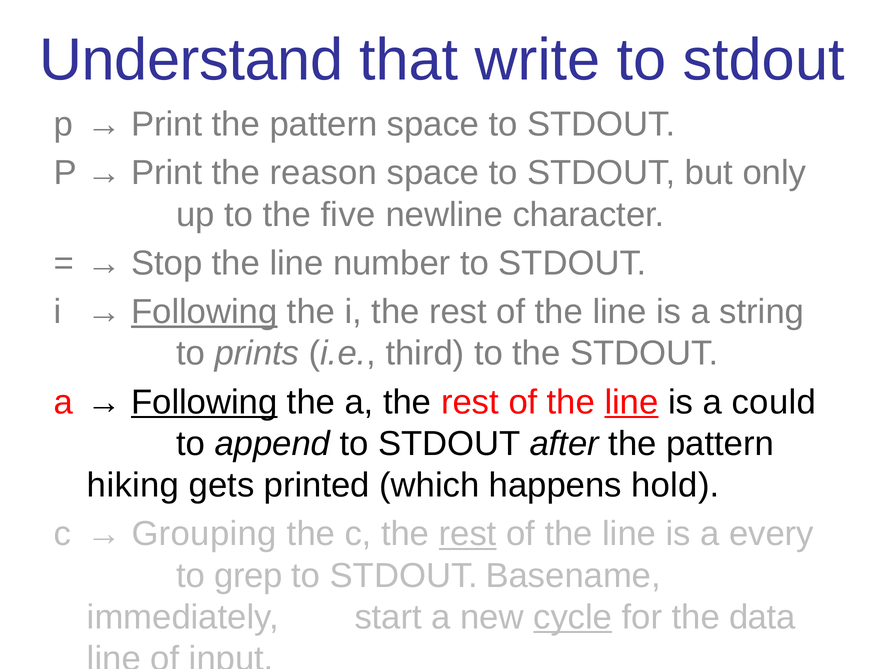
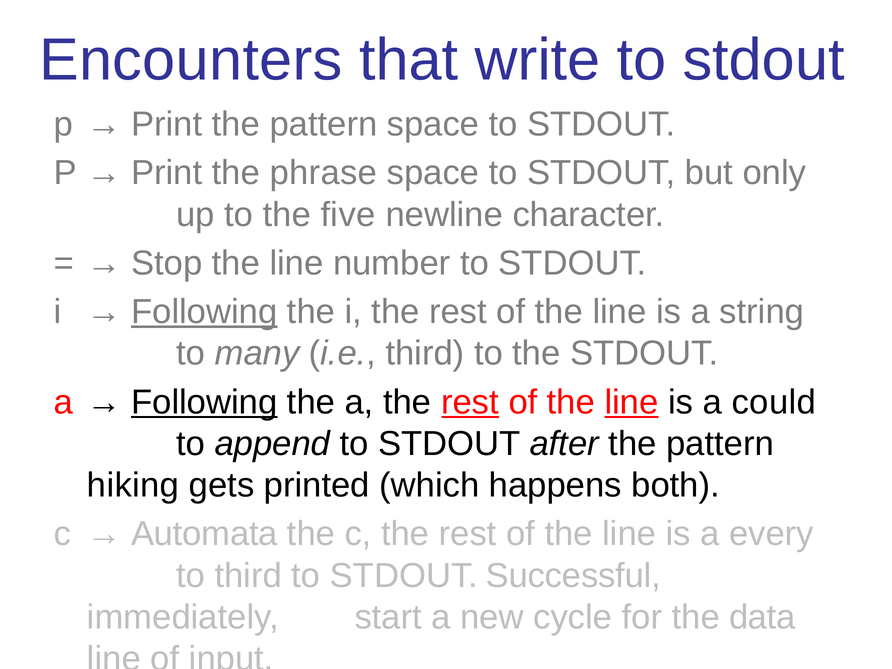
Understand: Understand -> Encounters
reason: reason -> phrase
prints: prints -> many
rest at (470, 402) underline: none -> present
hold: hold -> both
Grouping: Grouping -> Automata
rest at (468, 534) underline: present -> none
to grep: grep -> third
Basename: Basename -> Successful
cycle underline: present -> none
